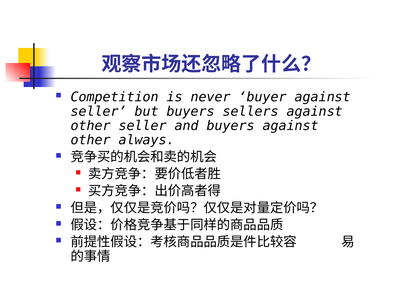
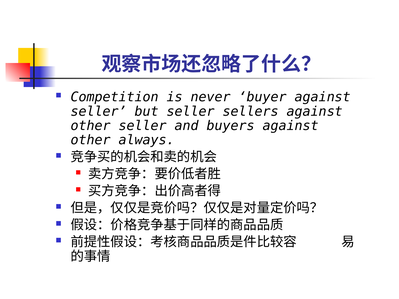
but buyers: buyers -> seller
